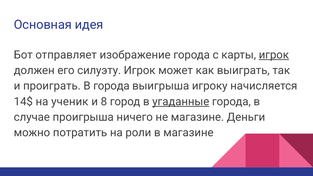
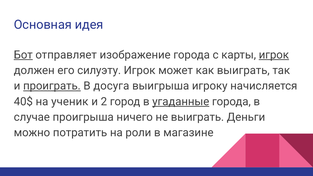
Бот underline: none -> present
проиграть underline: none -> present
В города: города -> досуга
14$: 14$ -> 40$
8: 8 -> 2
не магазине: магазине -> выиграть
